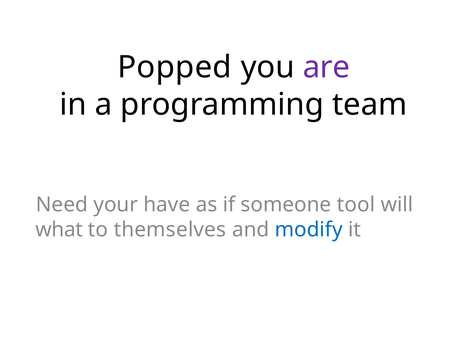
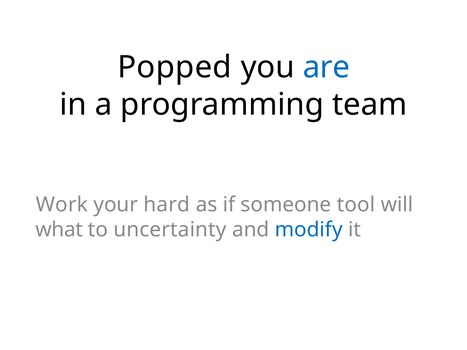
are colour: purple -> blue
Need: Need -> Work
have: have -> hard
themselves: themselves -> uncertainty
